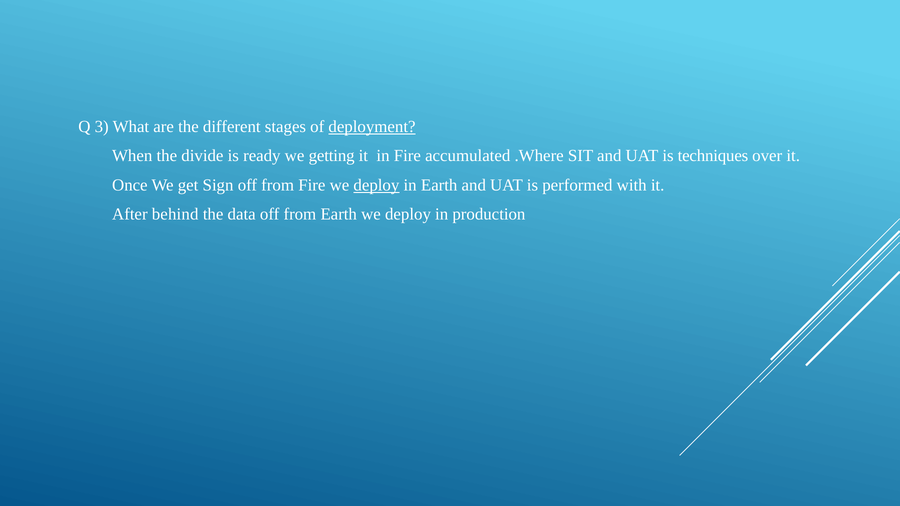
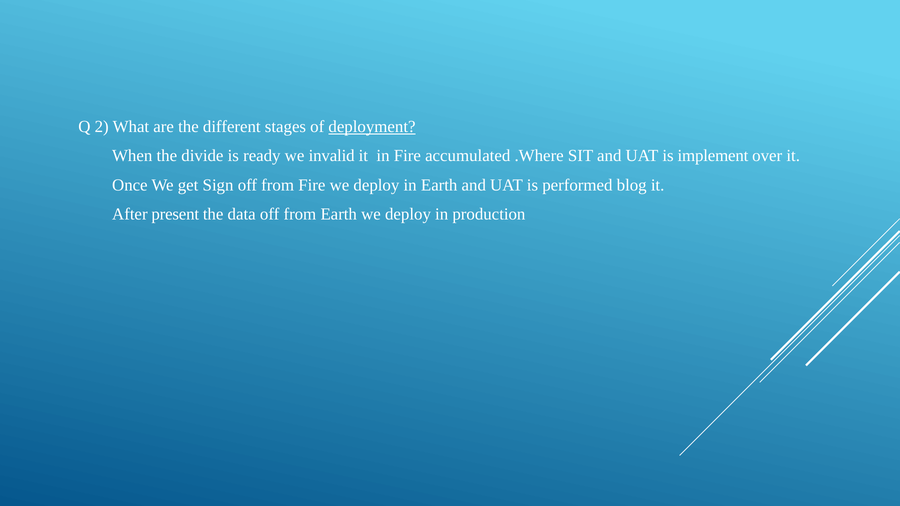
3: 3 -> 2
getting: getting -> invalid
techniques: techniques -> implement
deploy at (376, 185) underline: present -> none
with: with -> blog
behind: behind -> present
